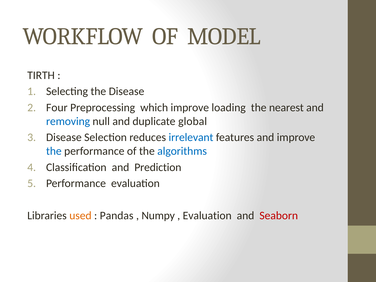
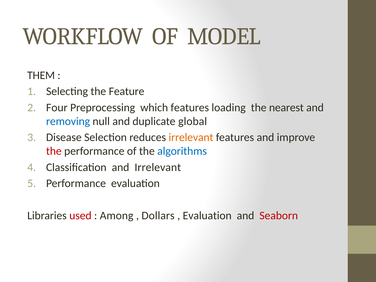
TIRTH: TIRTH -> THEM
the Disease: Disease -> Feature
which improve: improve -> features
irrelevant at (191, 137) colour: blue -> orange
the at (54, 151) colour: blue -> red
and Prediction: Prediction -> Irrelevant
used colour: orange -> red
Pandas: Pandas -> Among
Numpy: Numpy -> Dollars
